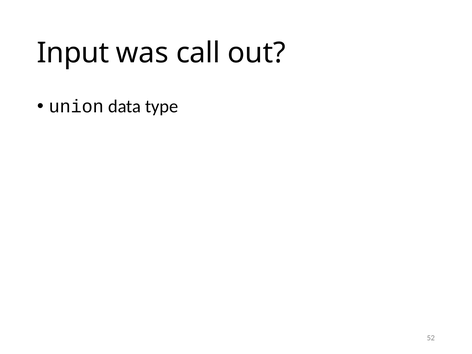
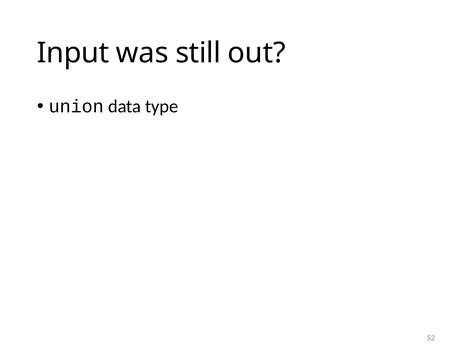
call: call -> still
